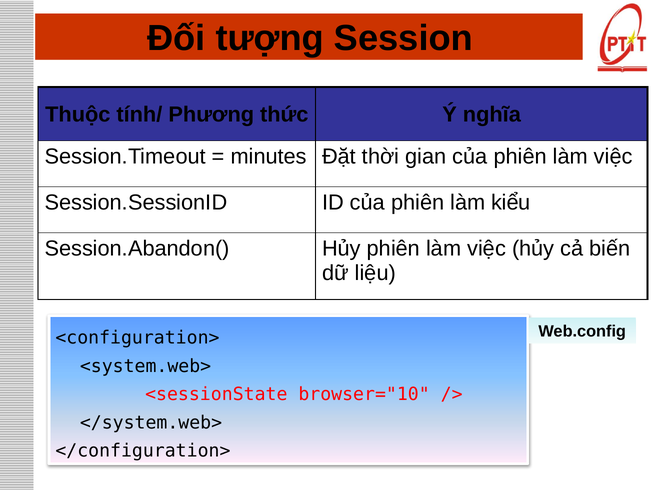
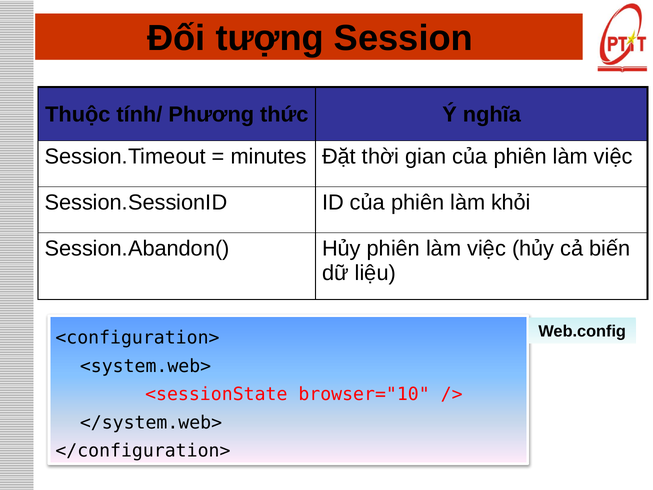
kiểu: kiểu -> khỏi
